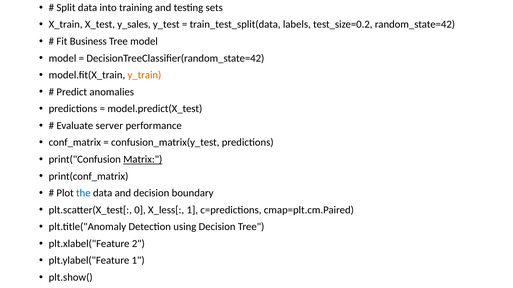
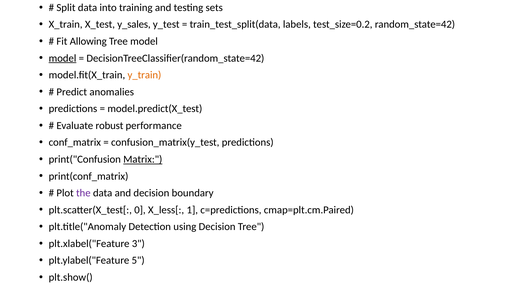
Business: Business -> Allowing
model at (63, 58) underline: none -> present
server: server -> robust
the colour: blue -> purple
2: 2 -> 3
plt.ylabel("Feature 1: 1 -> 5
